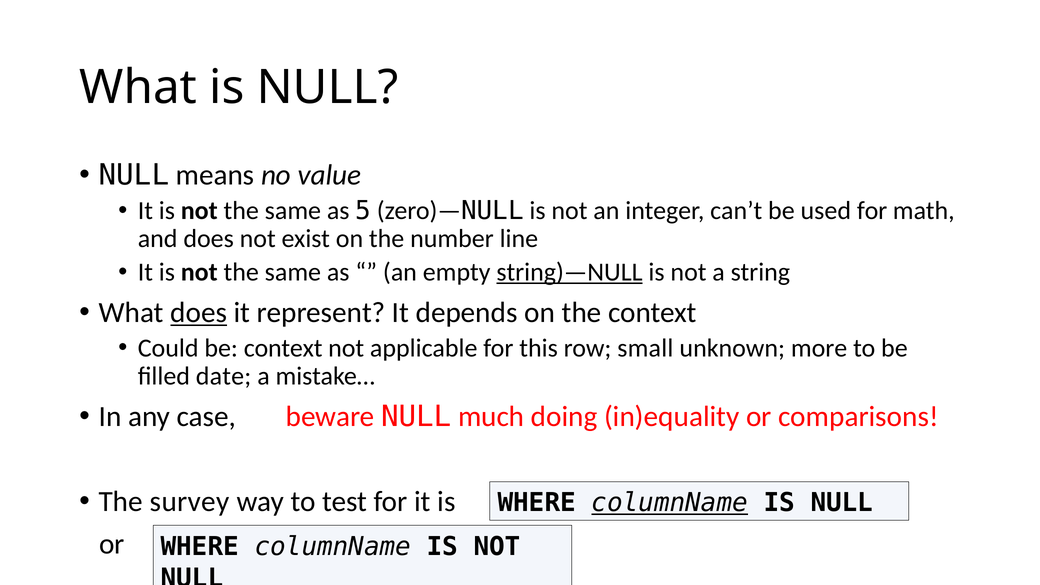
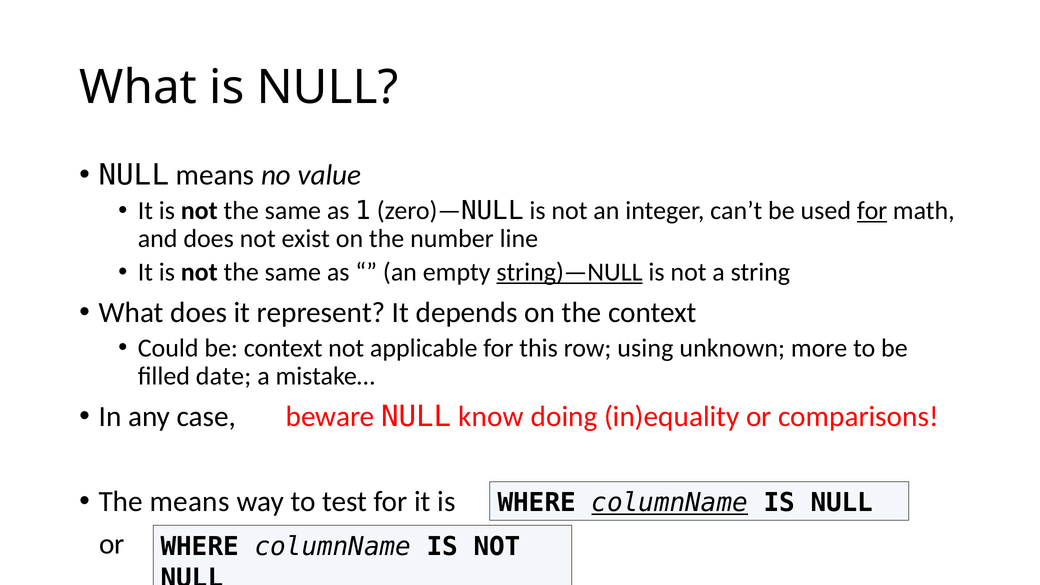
5: 5 -> 1
for at (872, 211) underline: none -> present
does at (199, 313) underline: present -> none
small: small -> using
much: much -> know
The survey: survey -> means
